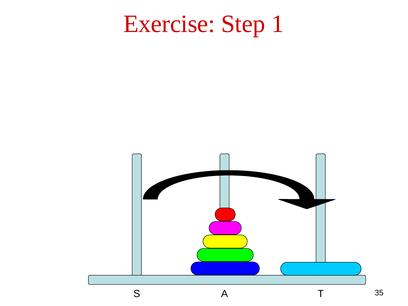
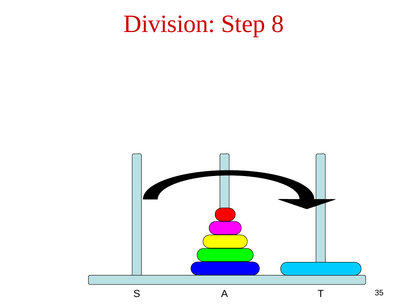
Exercise: Exercise -> Division
1: 1 -> 8
